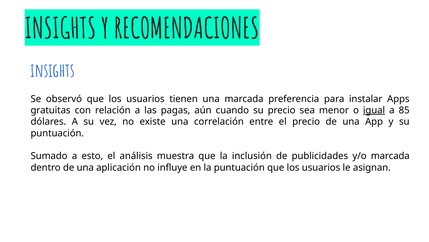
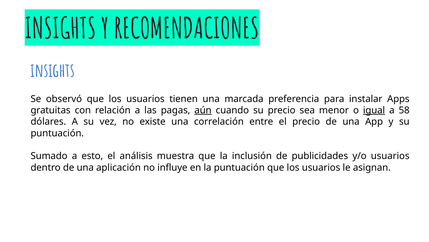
aún underline: none -> present
85: 85 -> 58
y/o marcada: marcada -> usuarios
